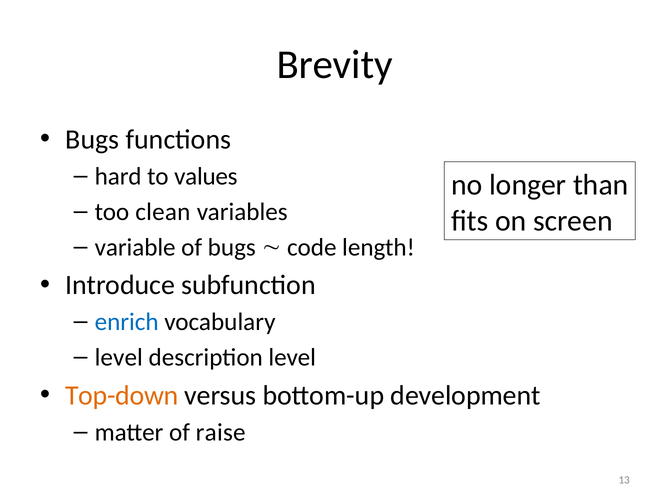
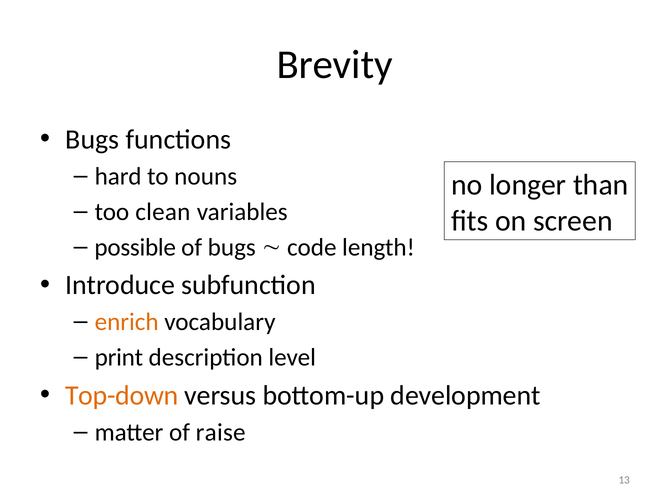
values: values -> nouns
variable: variable -> possible
enrich colour: blue -> orange
level at (119, 357): level -> print
